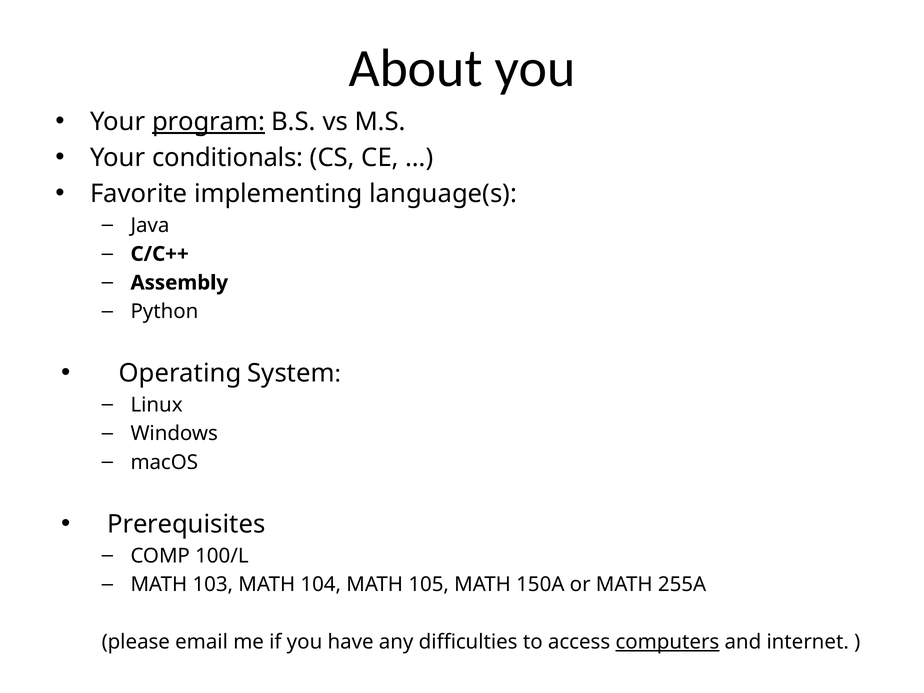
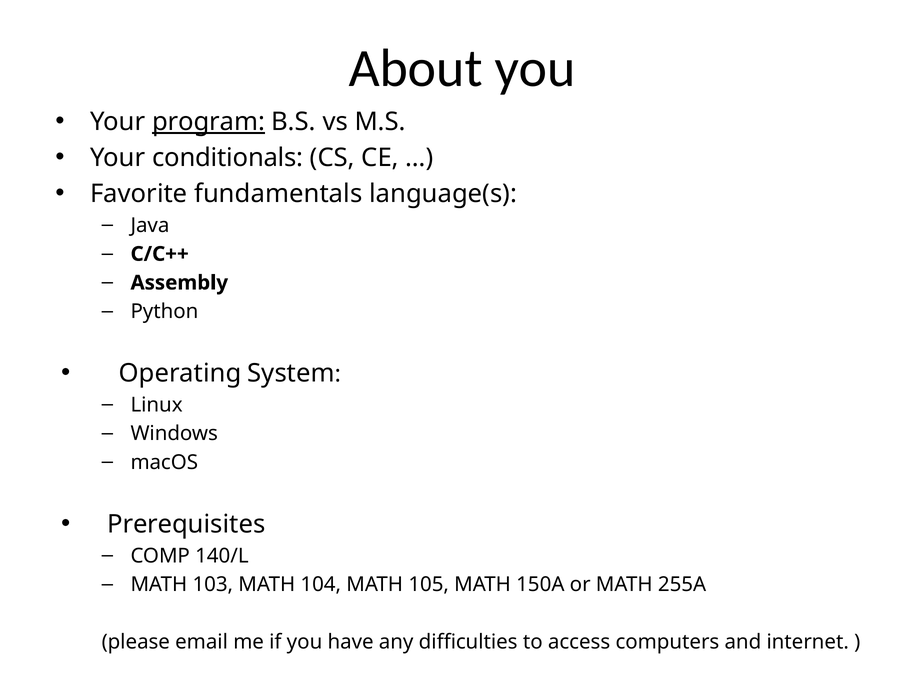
implementing: implementing -> fundamentals
100/L: 100/L -> 140/L
computers underline: present -> none
